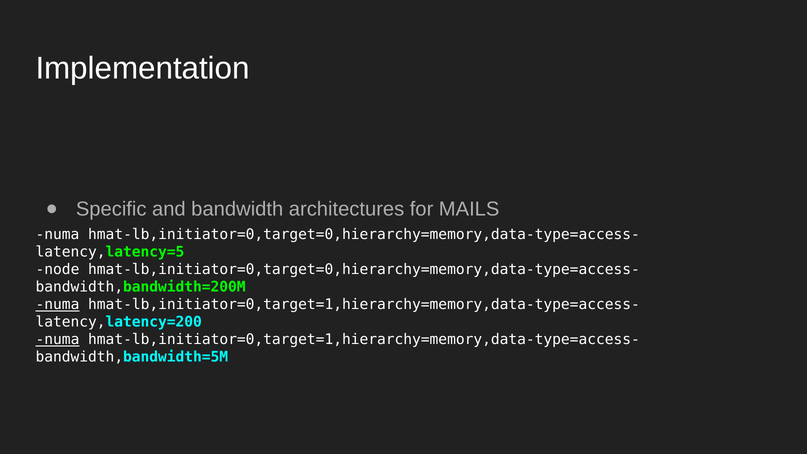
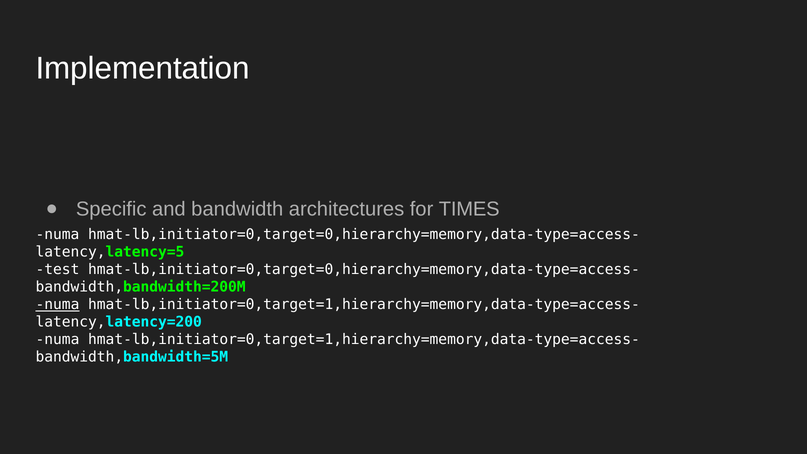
MAILS: MAILS -> TIMES
node: node -> test
numa at (57, 340) underline: present -> none
